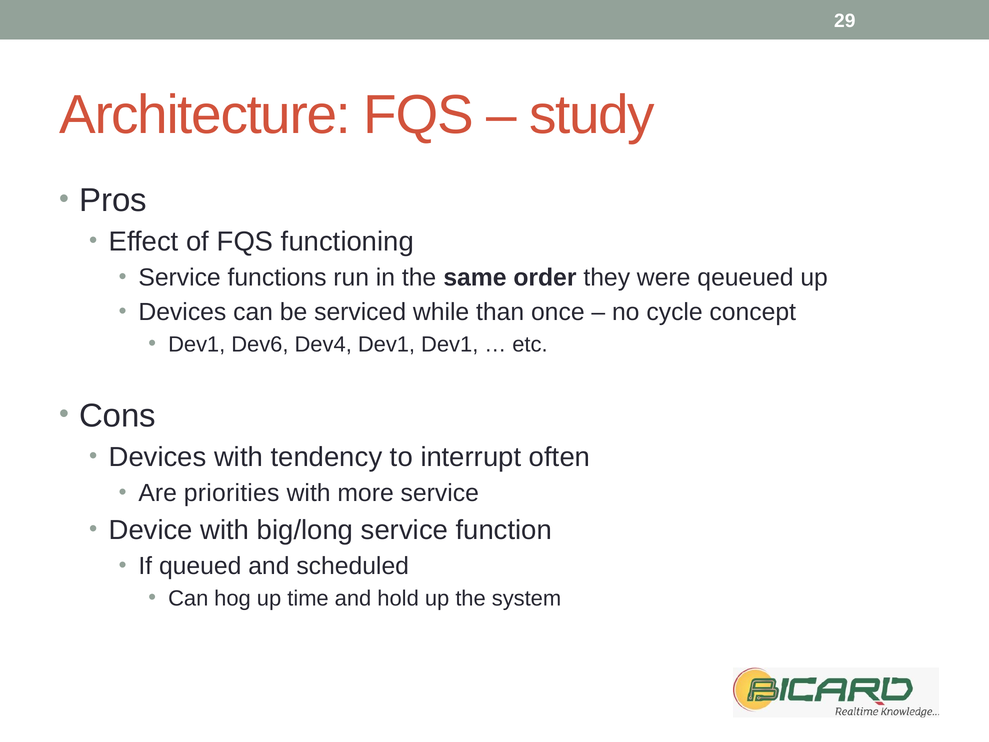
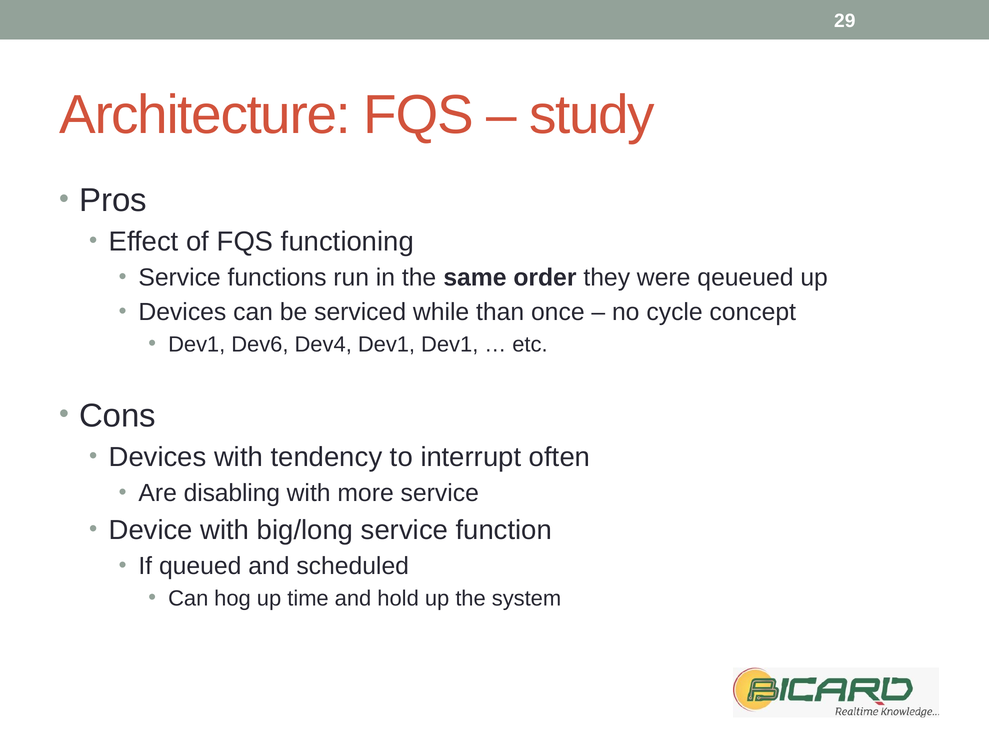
priorities: priorities -> disabling
